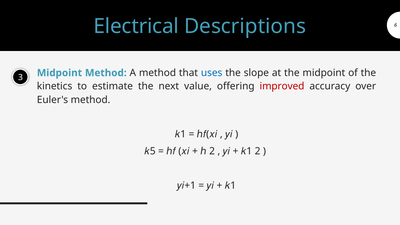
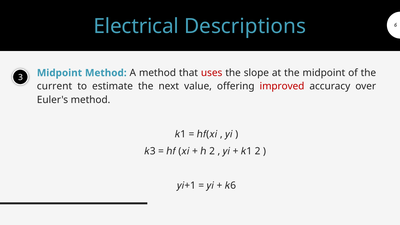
uses colour: blue -> red
kinetics: kinetics -> current
5 at (153, 151): 5 -> 3
1 at (233, 186): 1 -> 6
